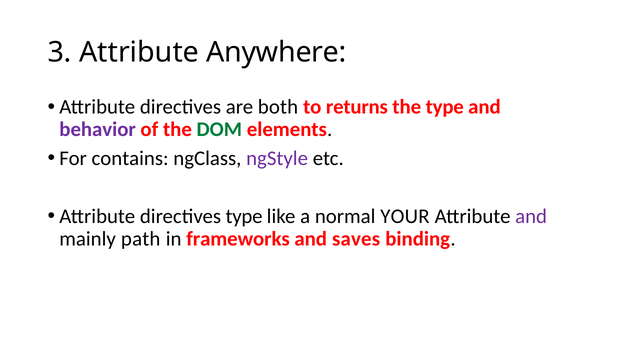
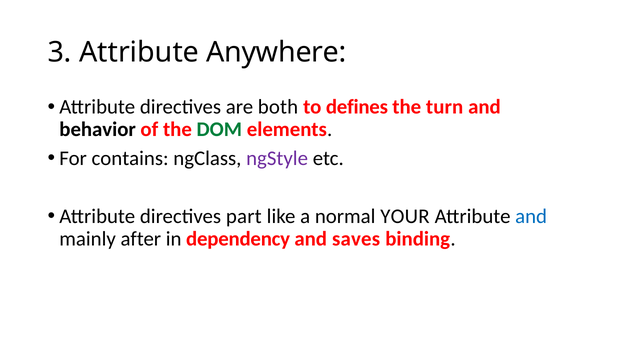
returns: returns -> defines
the type: type -> turn
behavior colour: purple -> black
directives type: type -> part
and at (531, 217) colour: purple -> blue
path: path -> after
frameworks: frameworks -> dependency
